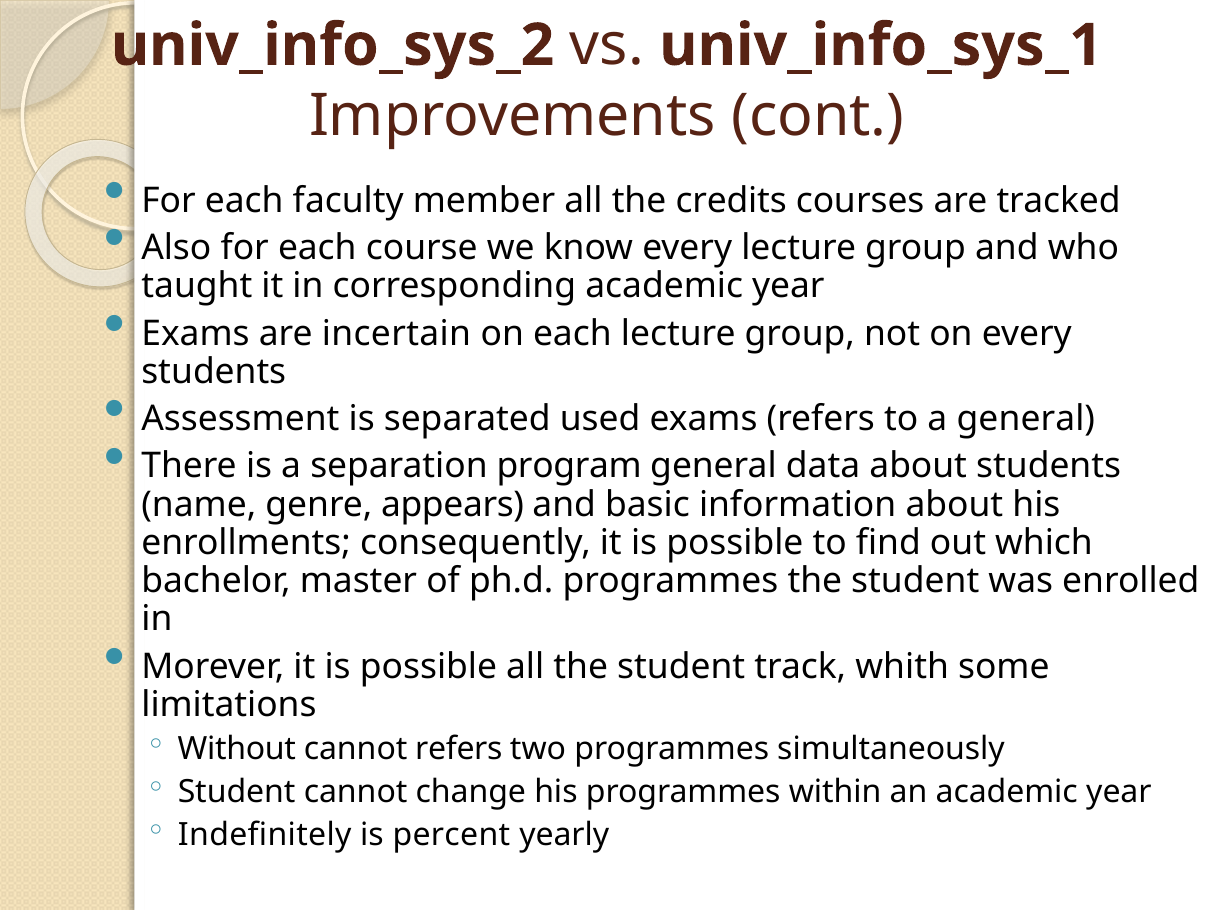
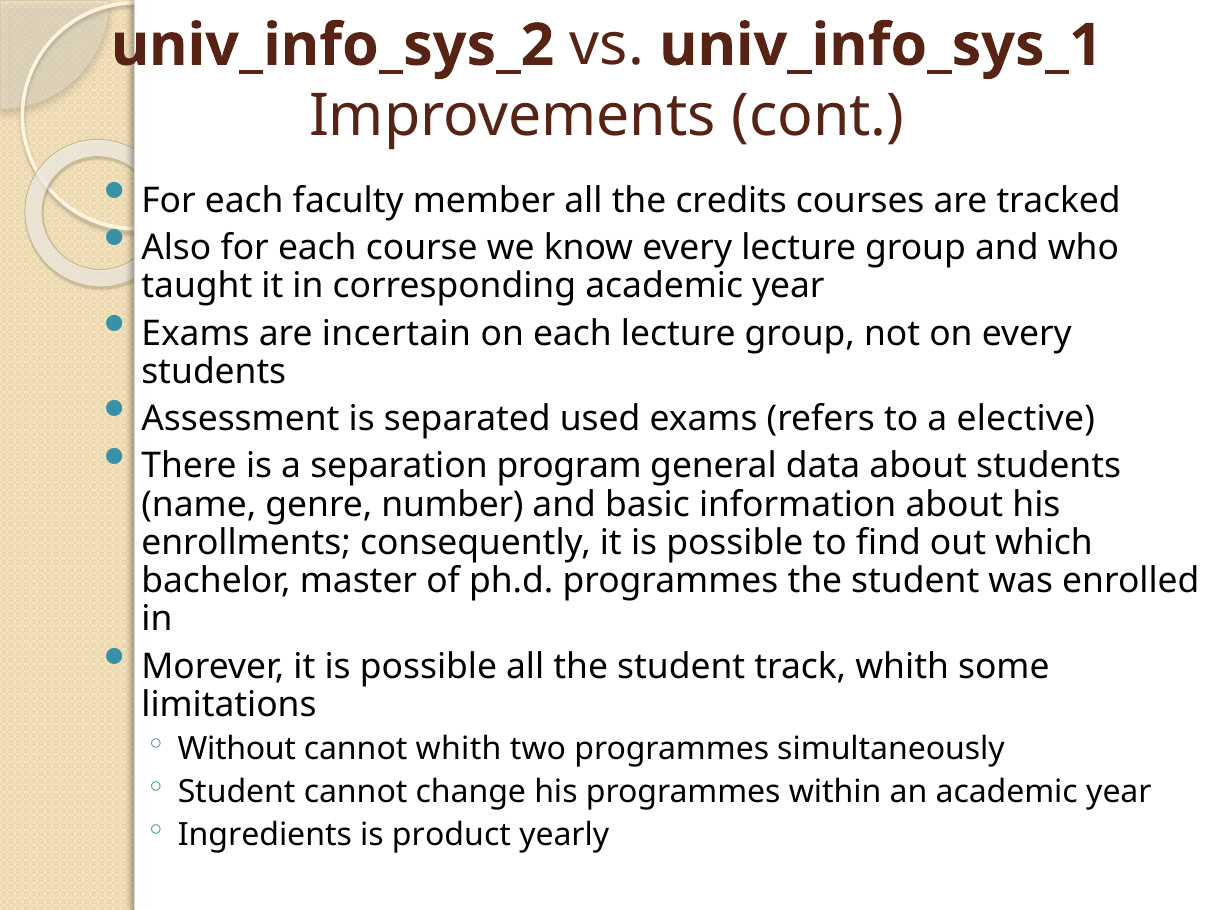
a general: general -> elective
appears: appears -> number
cannot refers: refers -> whith
Indefinitely: Indefinitely -> Ingredients
percent: percent -> product
